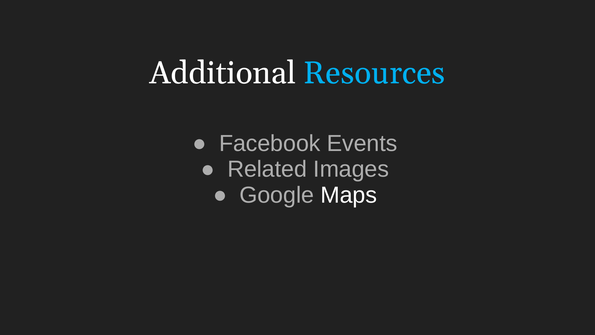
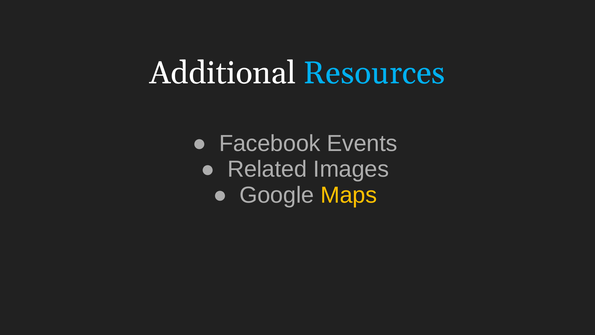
Maps colour: white -> yellow
